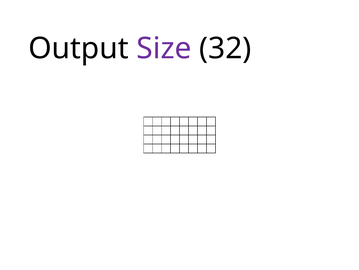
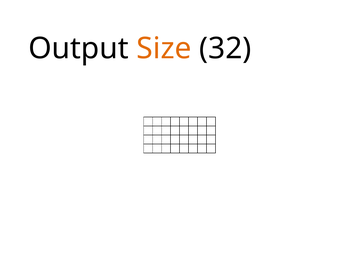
Size colour: purple -> orange
